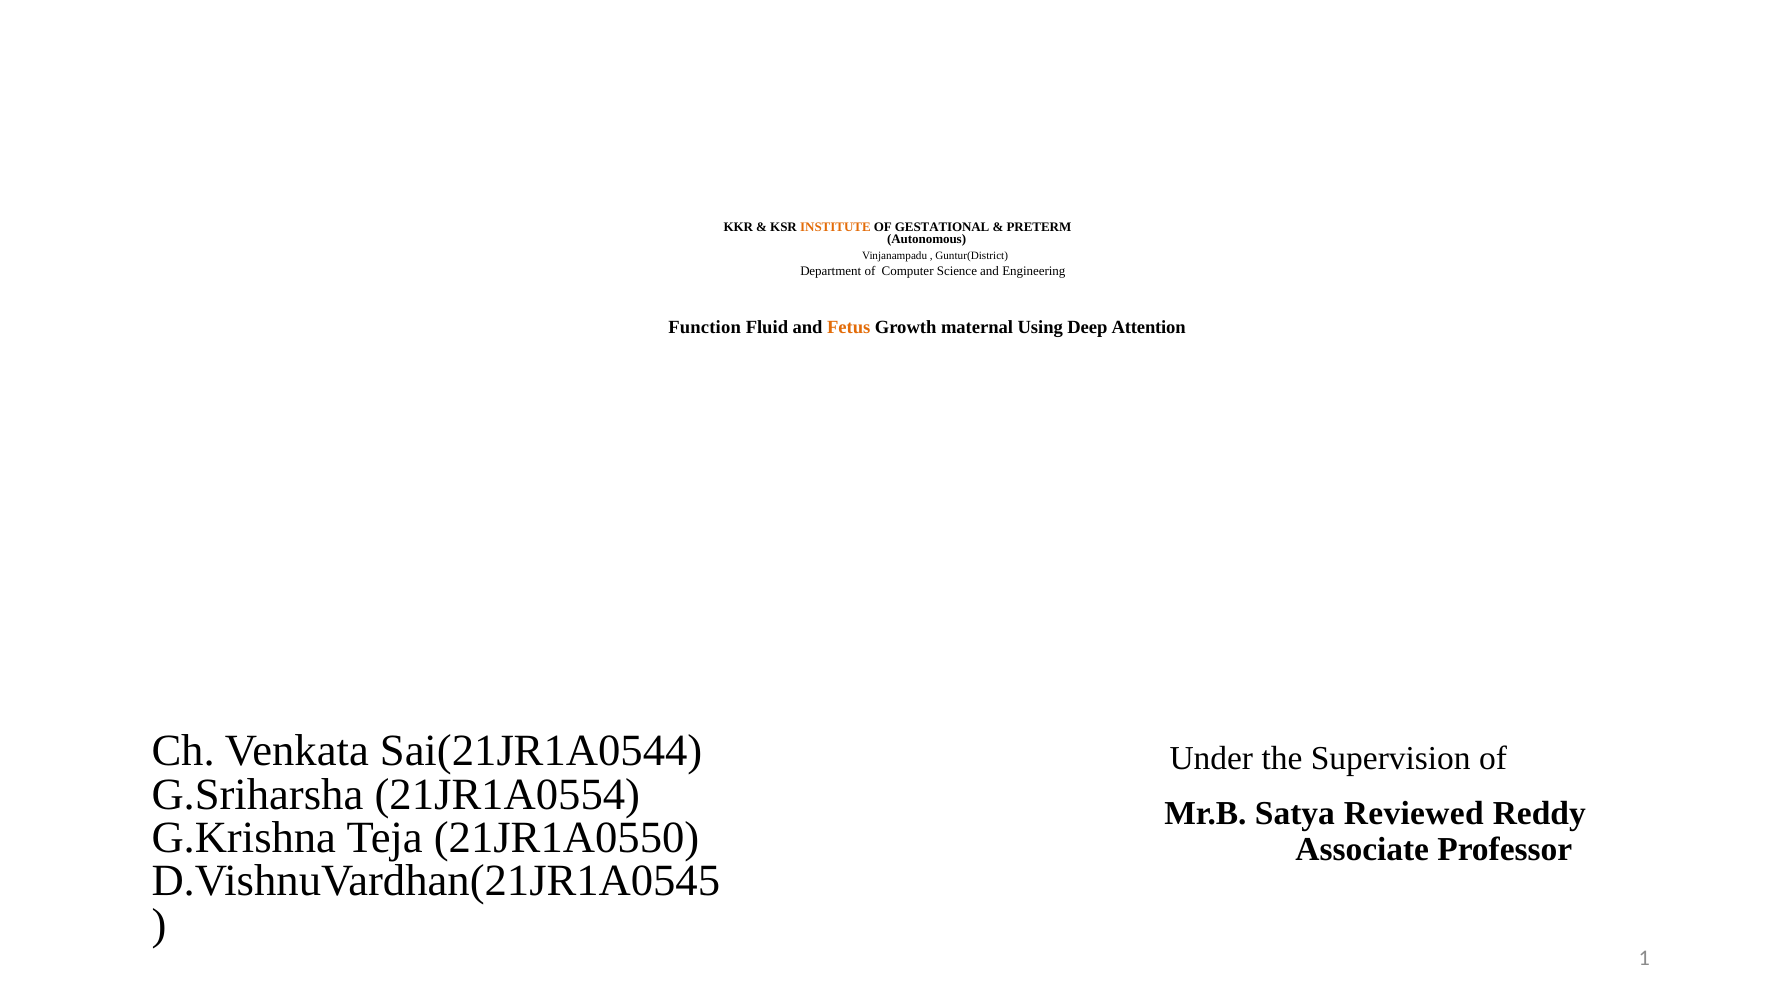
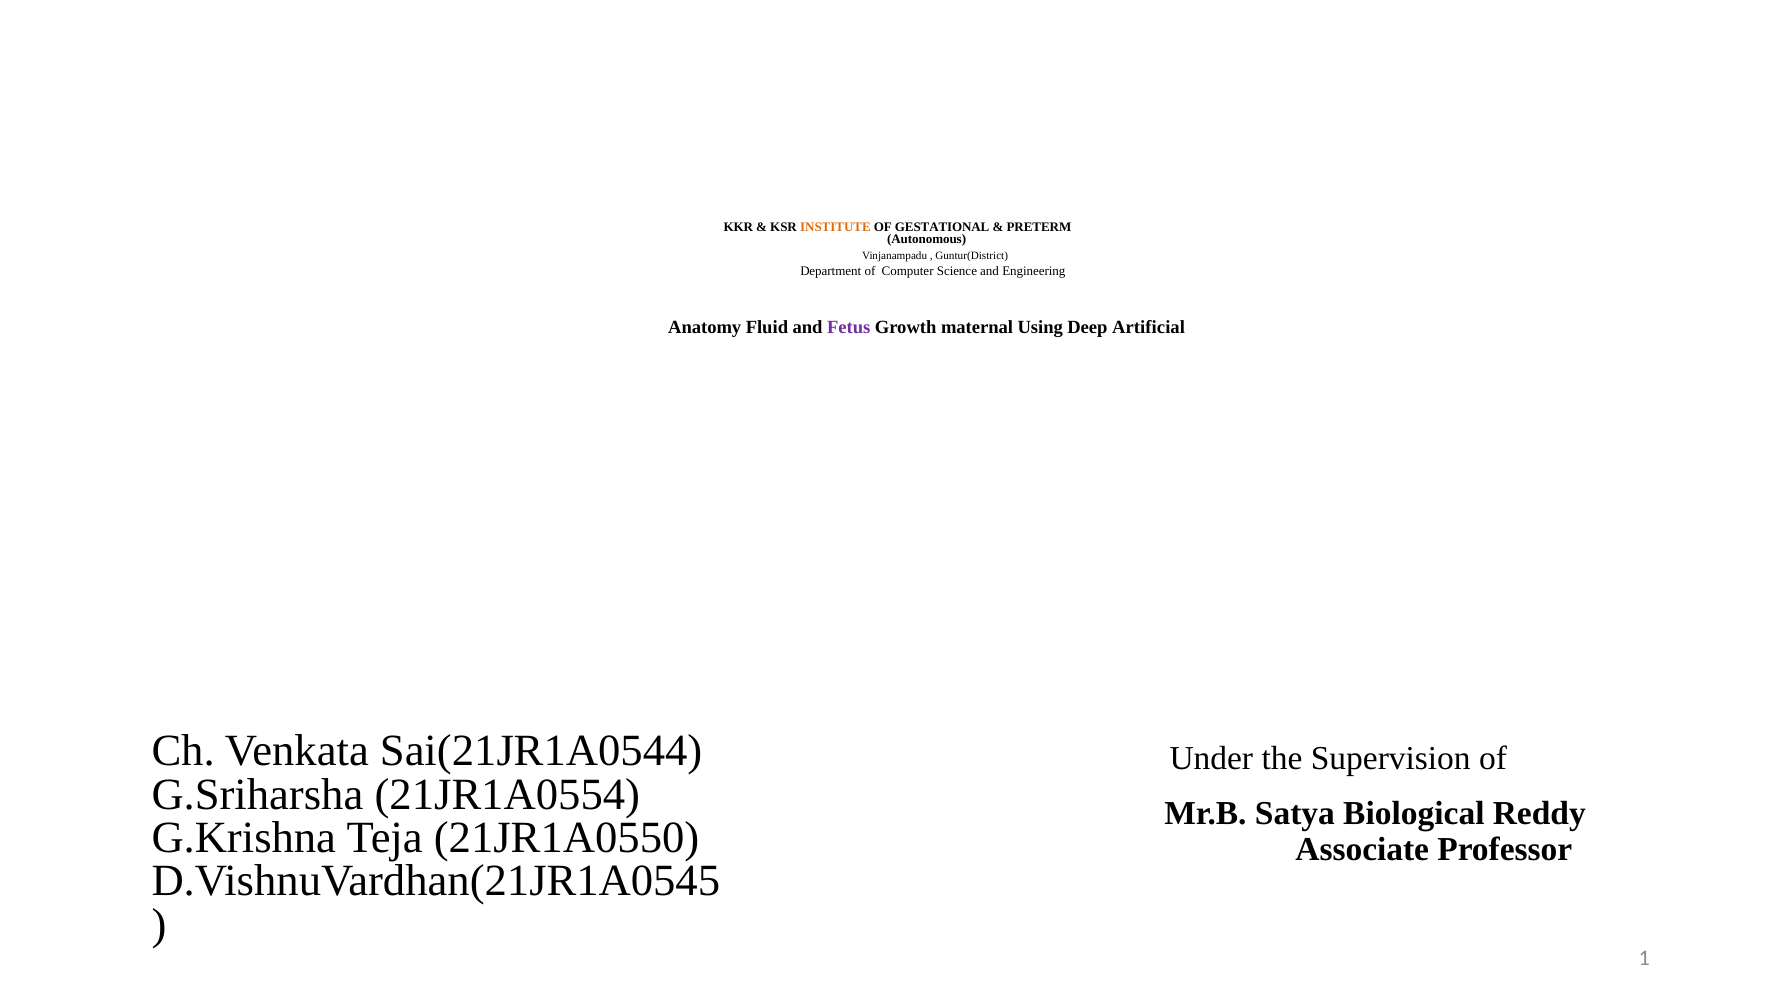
Function: Function -> Anatomy
Fetus colour: orange -> purple
Attention: Attention -> Artificial
Reviewed: Reviewed -> Biological
